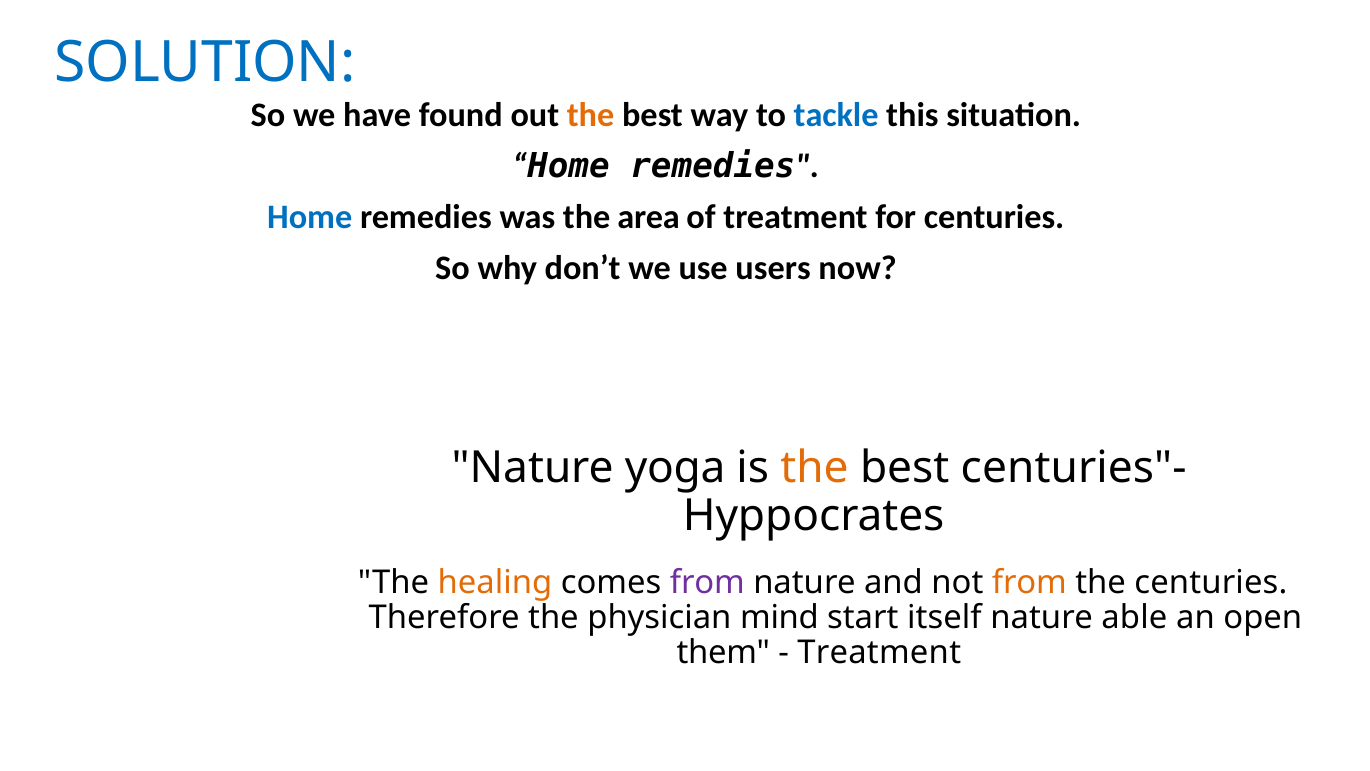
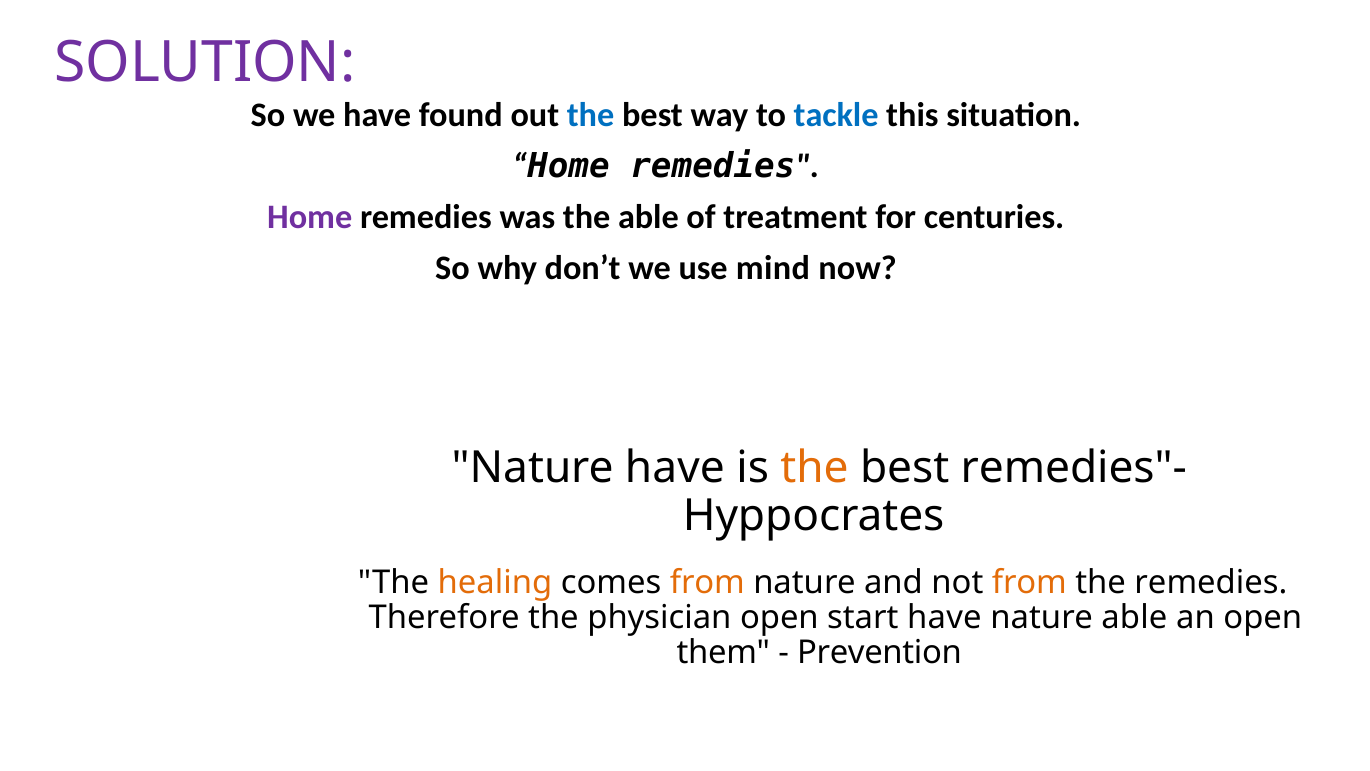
SOLUTION colour: blue -> purple
the at (591, 115) colour: orange -> blue
Home at (310, 217) colour: blue -> purple
the area: area -> able
users: users -> mind
Nature yoga: yoga -> have
centuries"-: centuries"- -> remedies"-
from at (707, 582) colour: purple -> orange
the centuries: centuries -> remedies
physician mind: mind -> open
start itself: itself -> have
Treatment at (879, 653): Treatment -> Prevention
